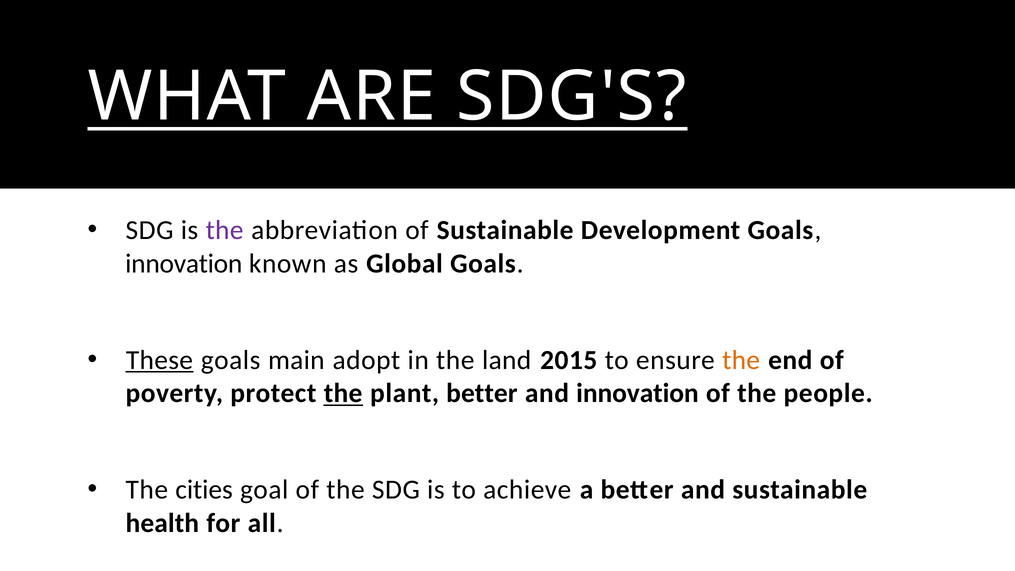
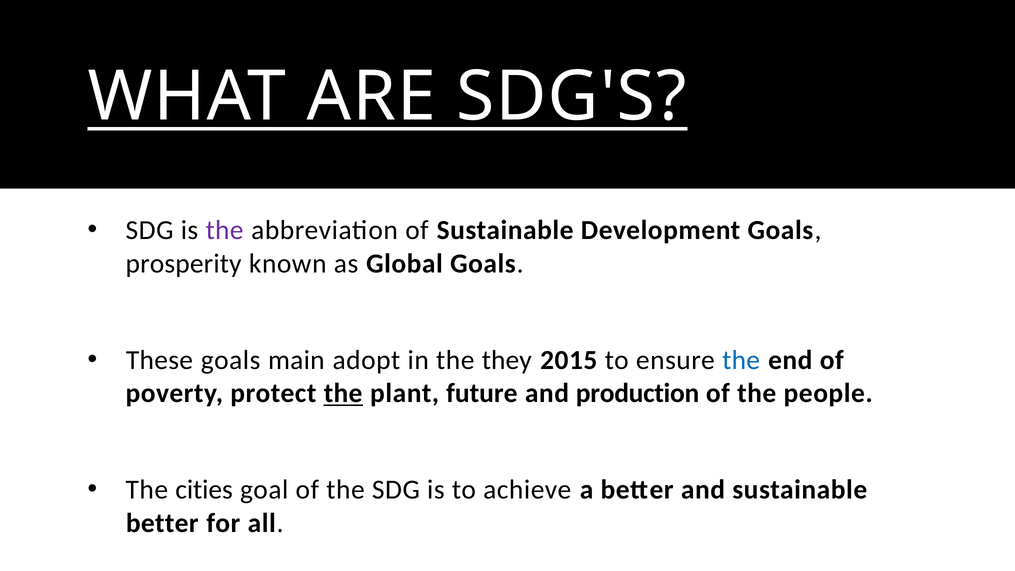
innovation at (184, 264): innovation -> prosperity
These underline: present -> none
land: land -> they
the at (741, 360) colour: orange -> blue
plant better: better -> future
and innovation: innovation -> production
health at (162, 523): health -> better
